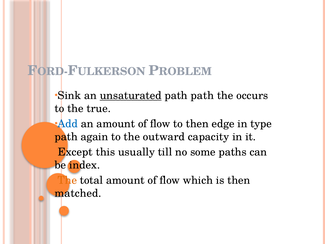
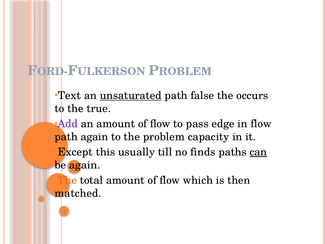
Sink: Sink -> Text
path path: path -> false
Add colour: blue -> purple
to then: then -> pass
in type: type -> flow
outward: outward -> problem
some: some -> finds
can underline: none -> present
be index: index -> again
